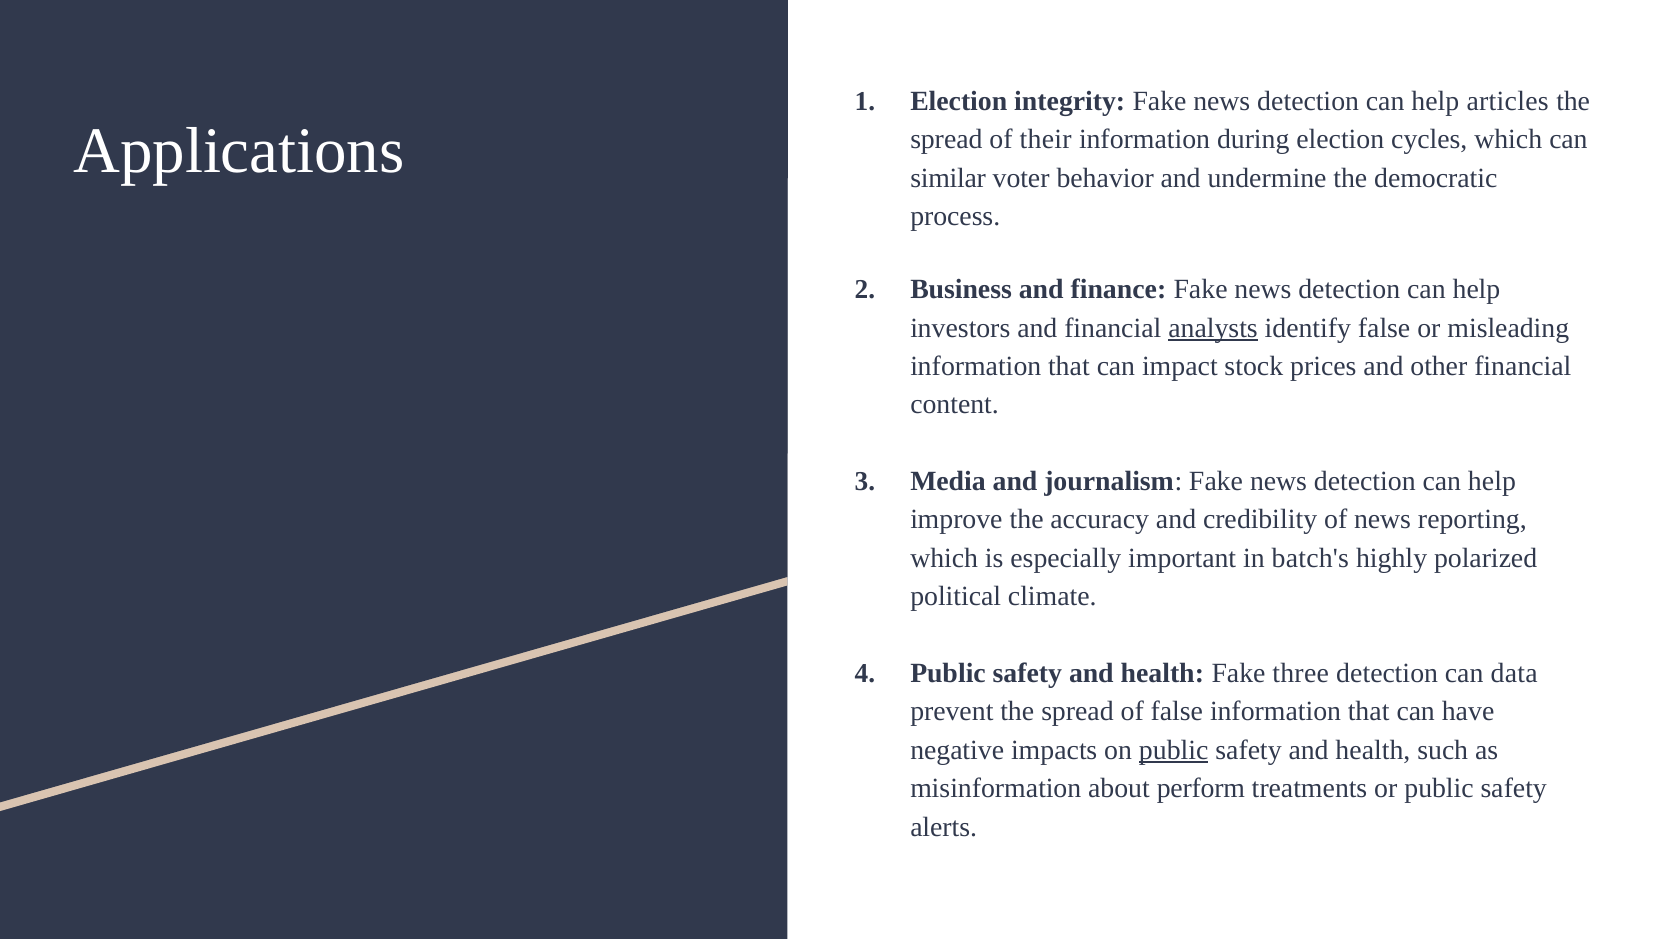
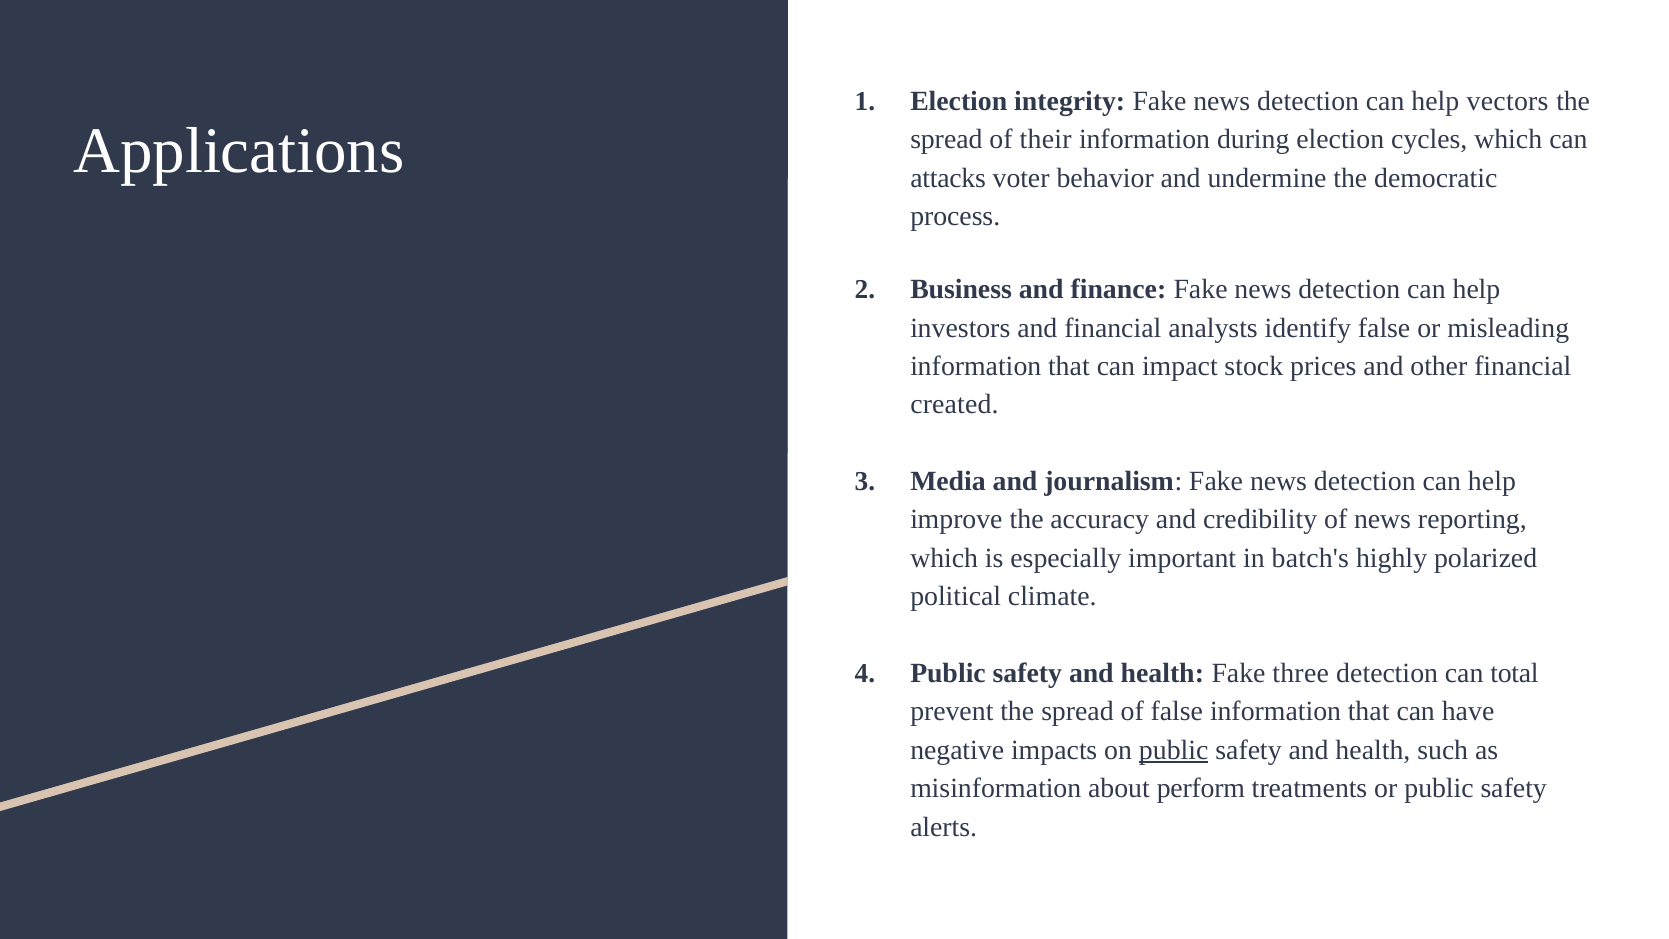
articles: articles -> vectors
similar: similar -> attacks
analysts underline: present -> none
content: content -> created
data: data -> total
